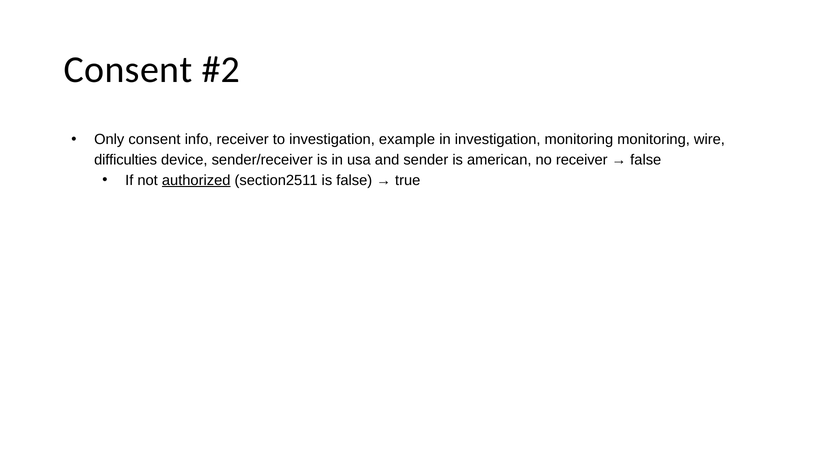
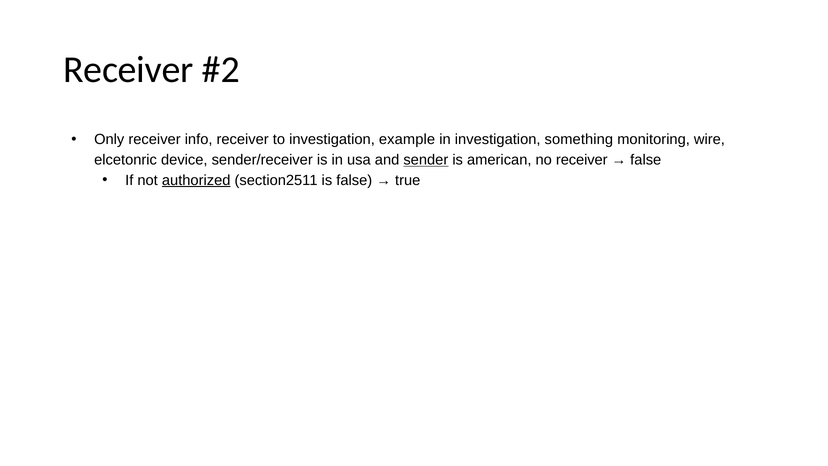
Consent at (128, 70): Consent -> Receiver
Only consent: consent -> receiver
investigation monitoring: monitoring -> something
difficulties: difficulties -> elcetonric
sender underline: none -> present
